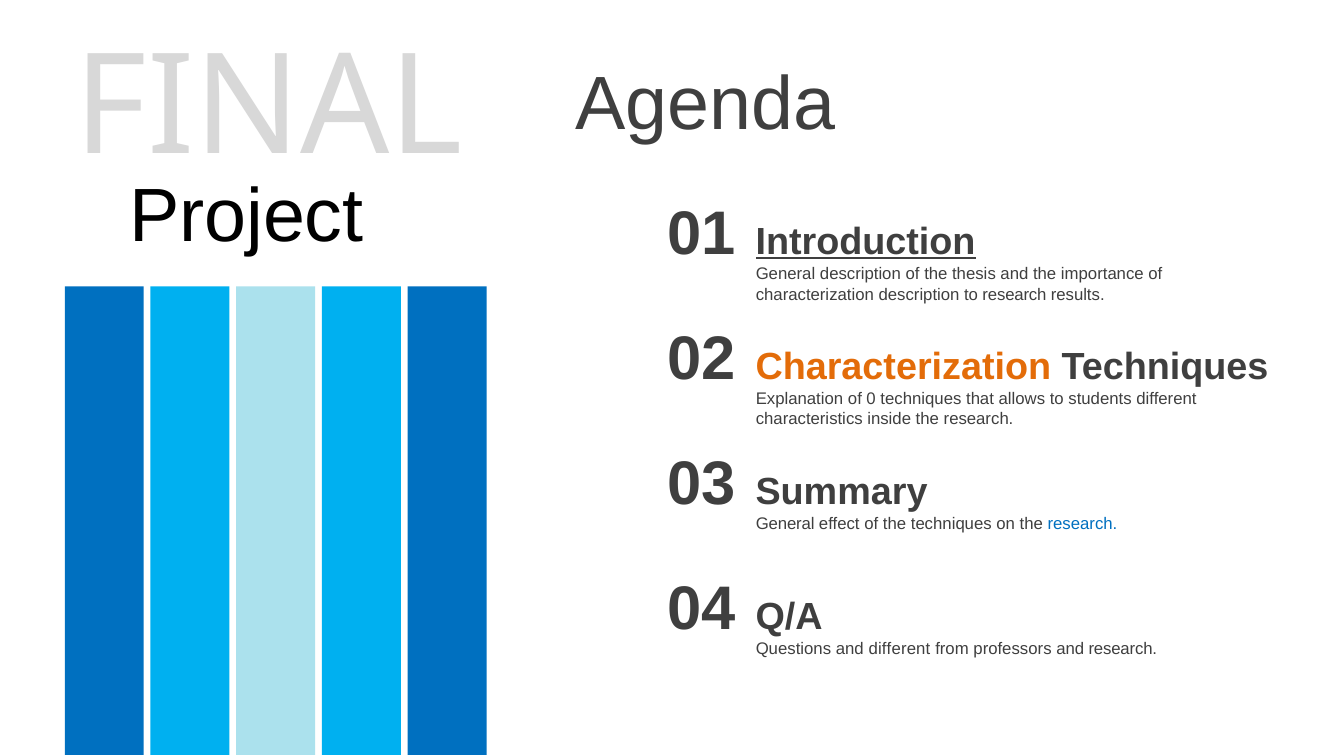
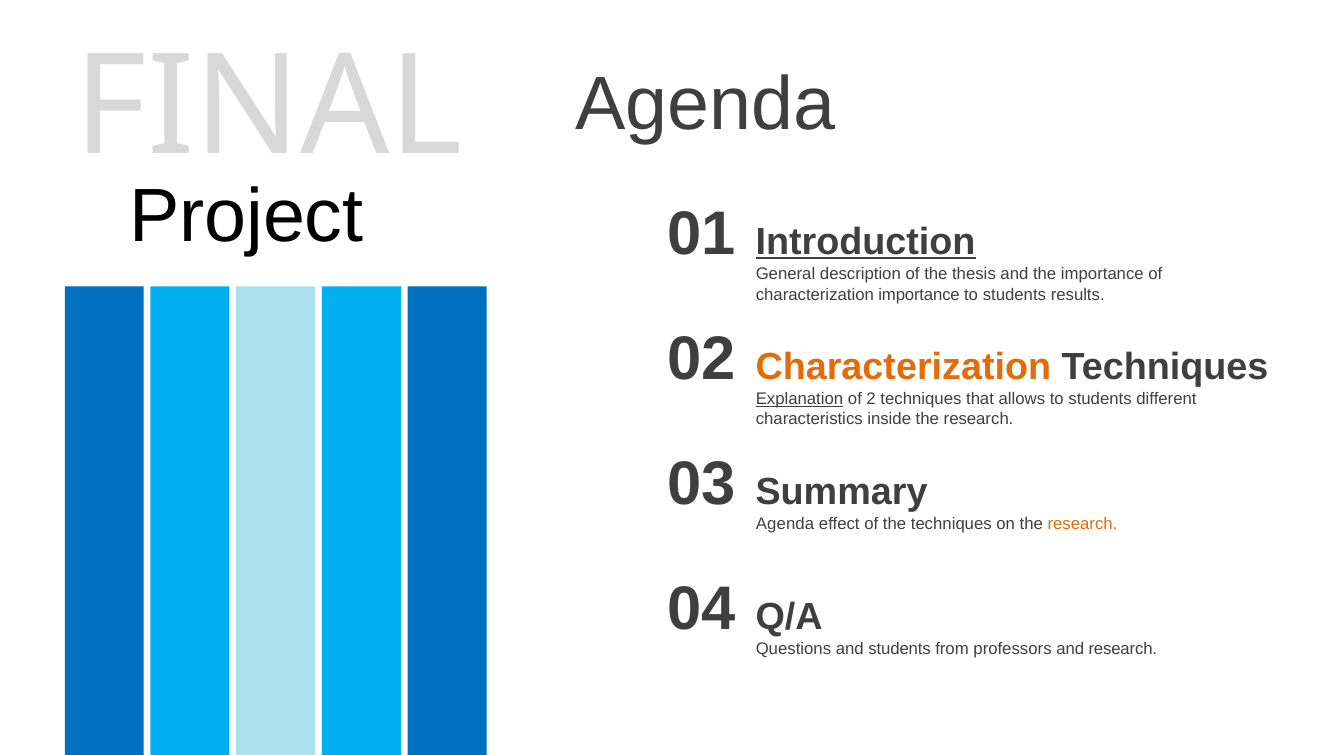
characterization description: description -> importance
research at (1015, 294): research -> students
Explanation underline: none -> present
0: 0 -> 2
General at (785, 524): General -> Agenda
research at (1082, 524) colour: blue -> orange
and different: different -> students
